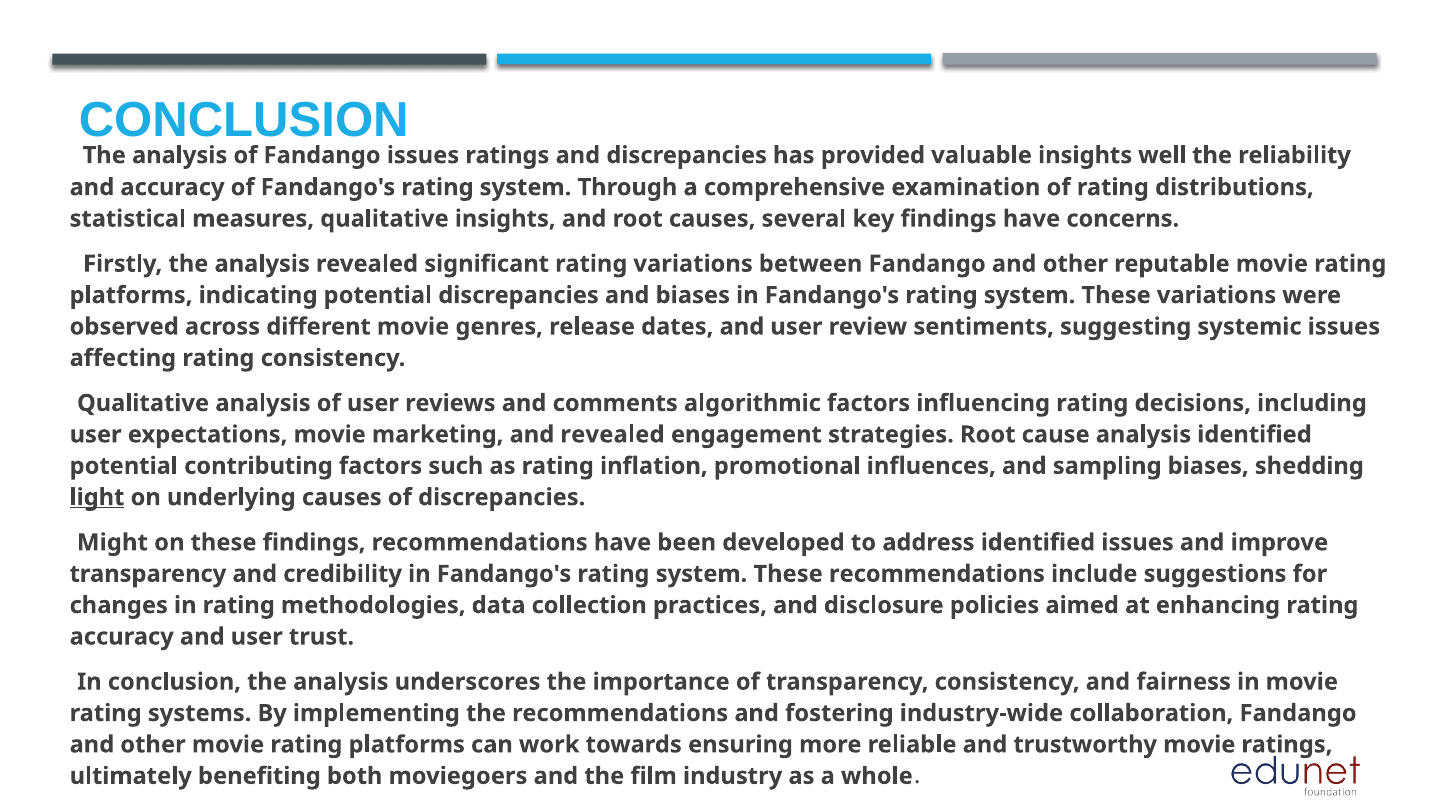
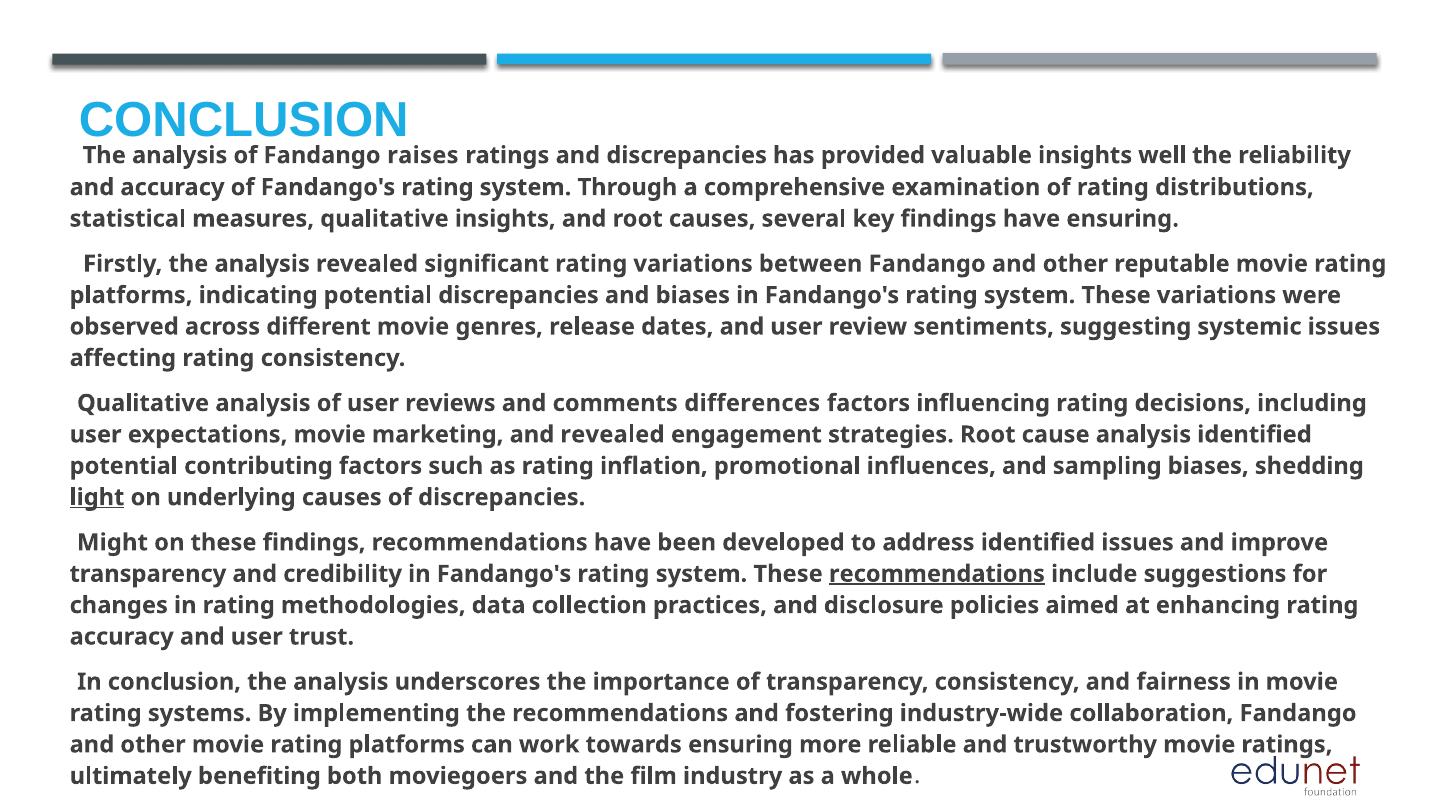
Fandango issues: issues -> raises
have concerns: concerns -> ensuring
algorithmic: algorithmic -> differences
recommendations at (937, 574) underline: none -> present
